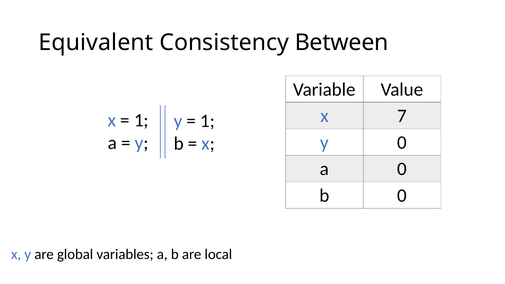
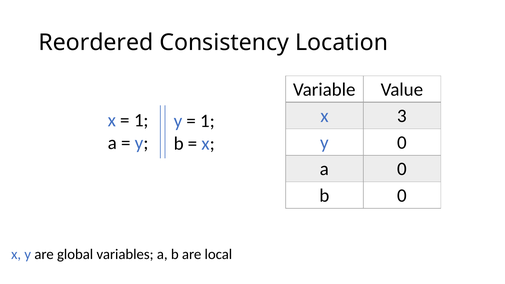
Equivalent: Equivalent -> Reordered
Between: Between -> Location
7: 7 -> 3
